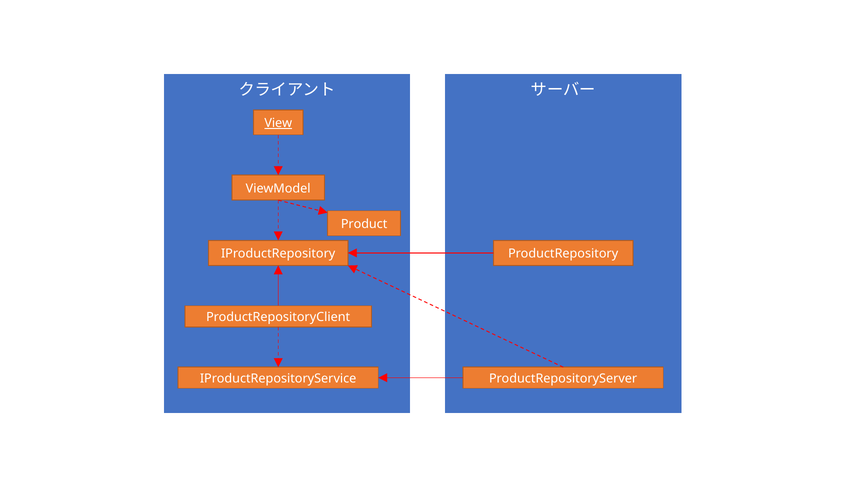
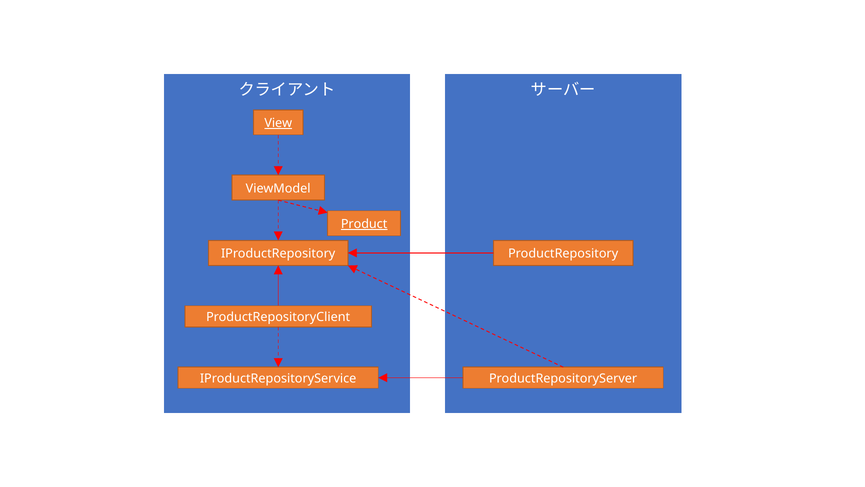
Product underline: none -> present
